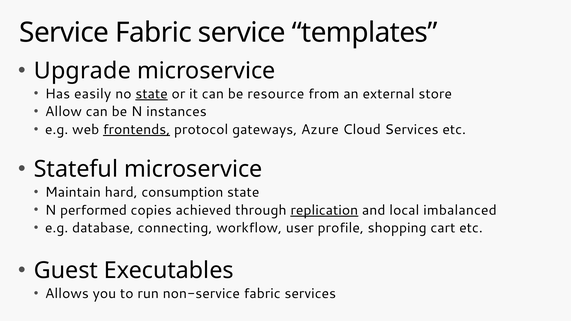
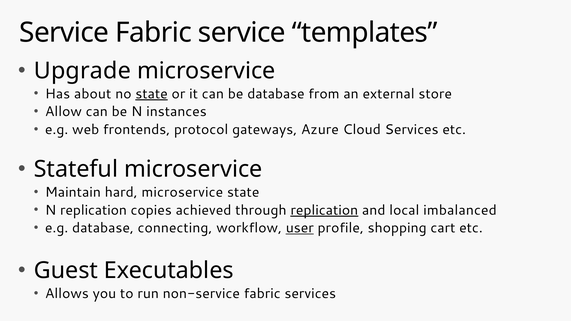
easily: easily -> about
be resource: resource -> database
frontends underline: present -> none
hard consumption: consumption -> microservice
N performed: performed -> replication
user underline: none -> present
